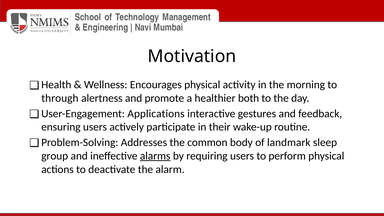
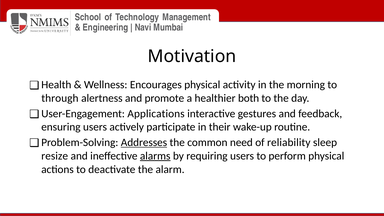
Addresses underline: none -> present
body: body -> need
landmark: landmark -> reliability
group: group -> resize
